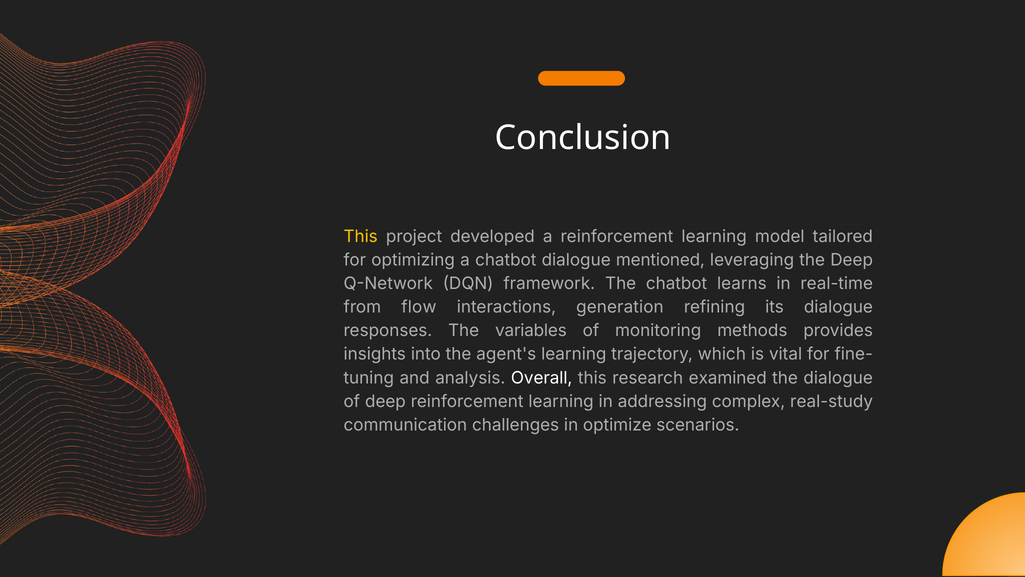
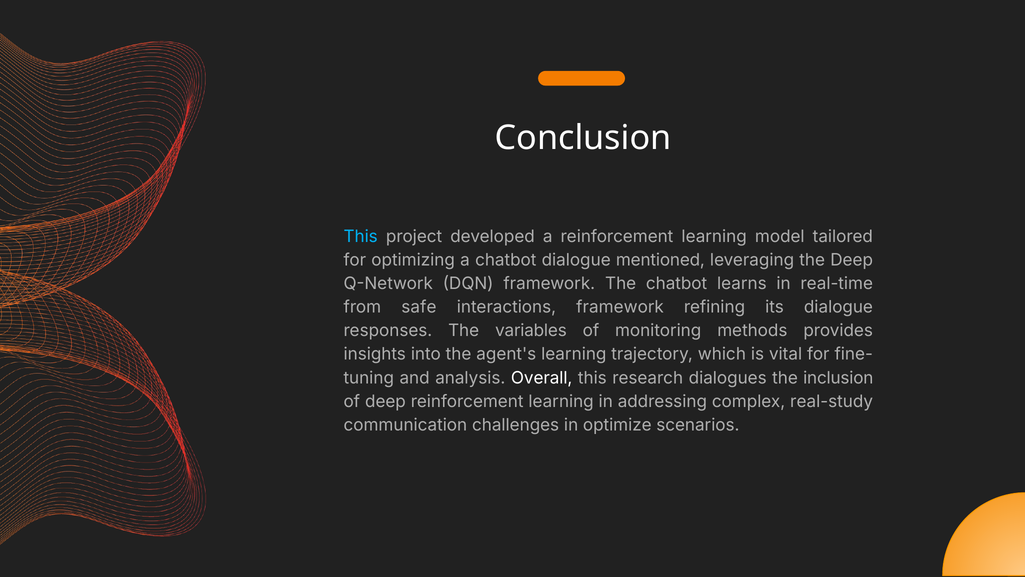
This at (361, 236) colour: yellow -> light blue
flow: flow -> safe
interactions generation: generation -> framework
examined: examined -> dialogues
the dialogue: dialogue -> inclusion
